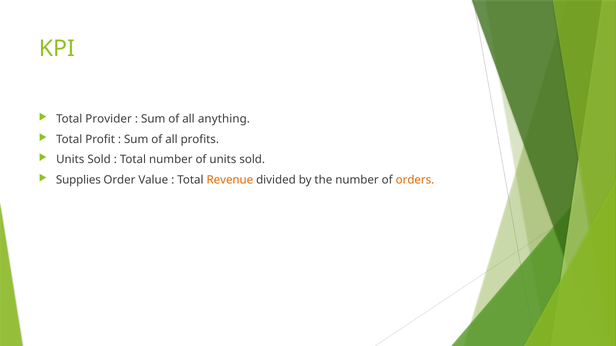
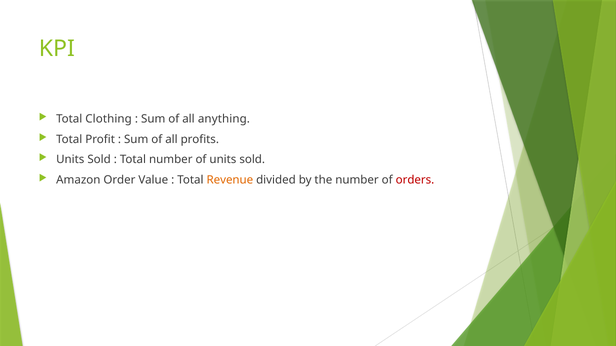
Provider: Provider -> Clothing
Supplies: Supplies -> Amazon
orders colour: orange -> red
